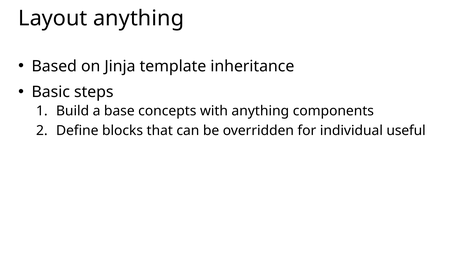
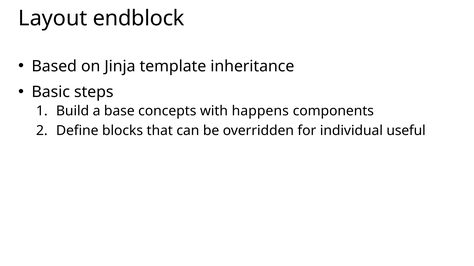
Layout anything: anything -> endblock
with anything: anything -> happens
